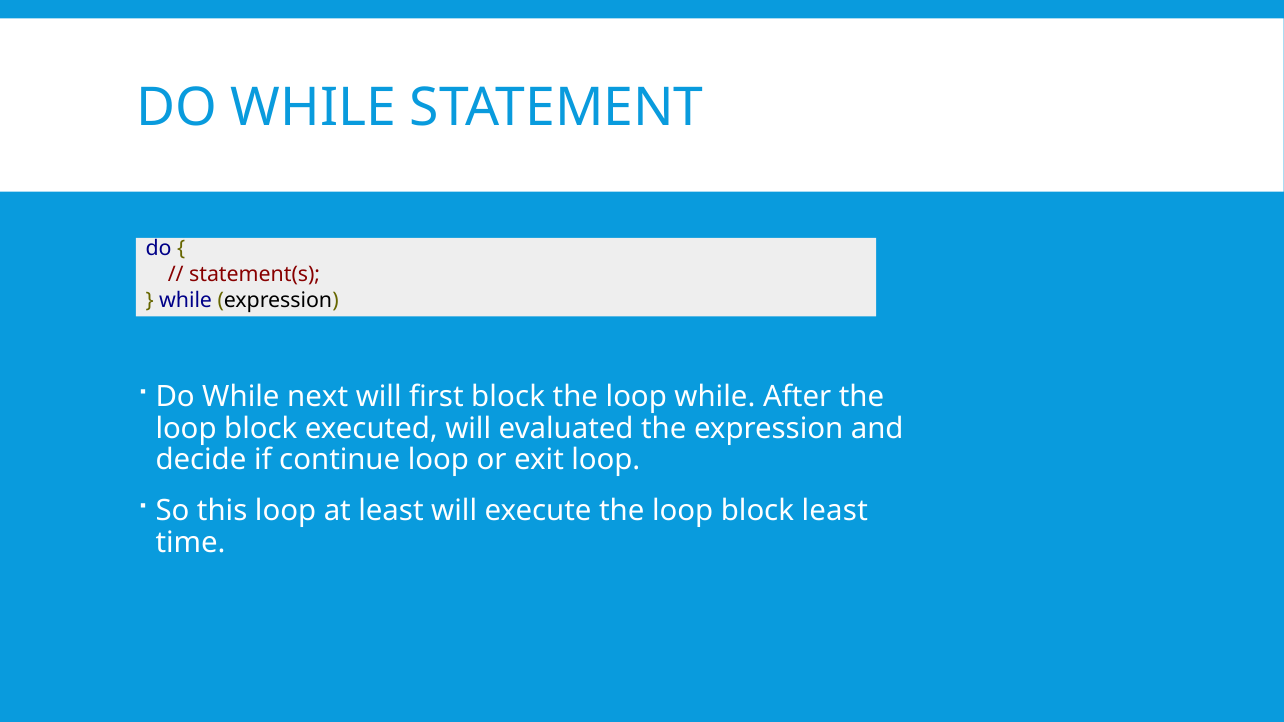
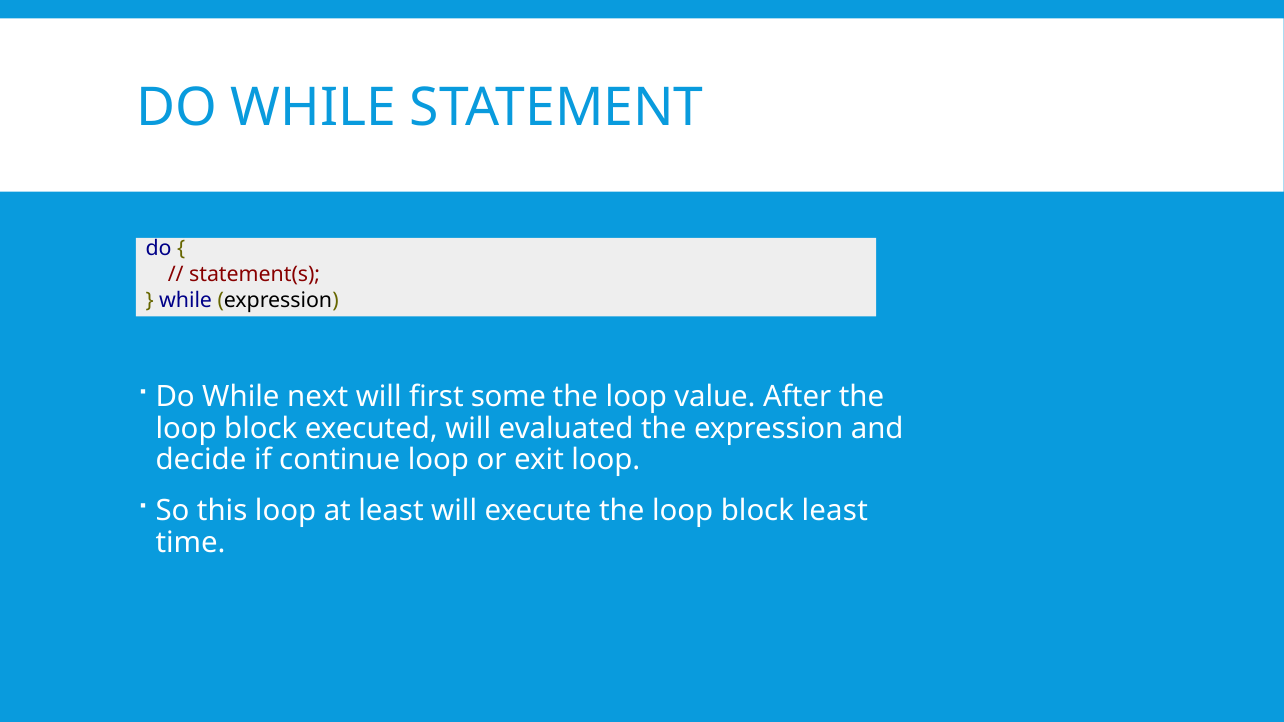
first block: block -> some
loop while: while -> value
